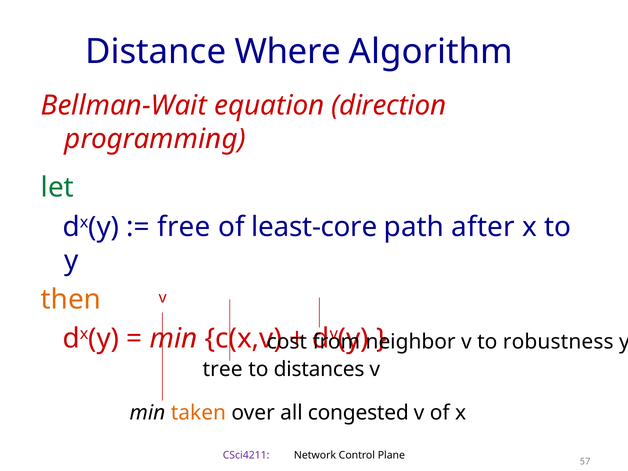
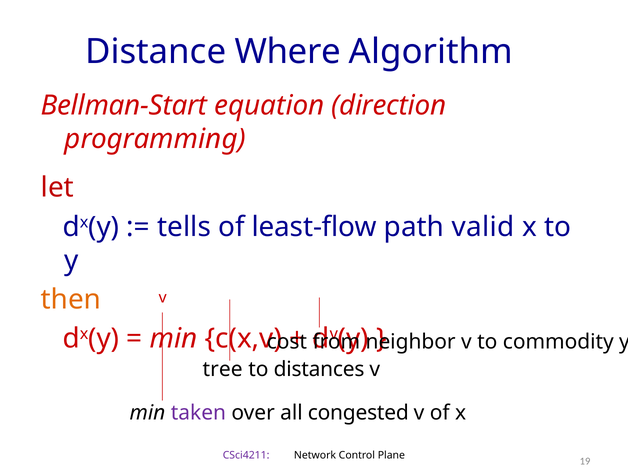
Bellman-Wait: Bellman-Wait -> Bellman-Start
let colour: green -> red
free: free -> tells
least-core: least-core -> least-flow
after: after -> valid
robustness: robustness -> commodity
taken colour: orange -> purple
57: 57 -> 19
